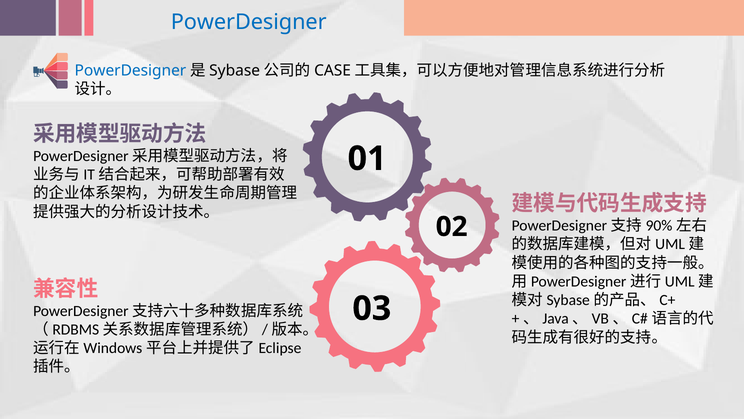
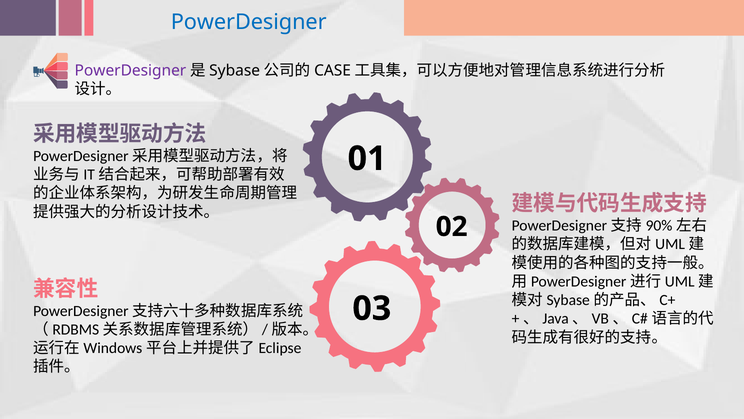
PowerDesigner at (130, 70) colour: blue -> purple
